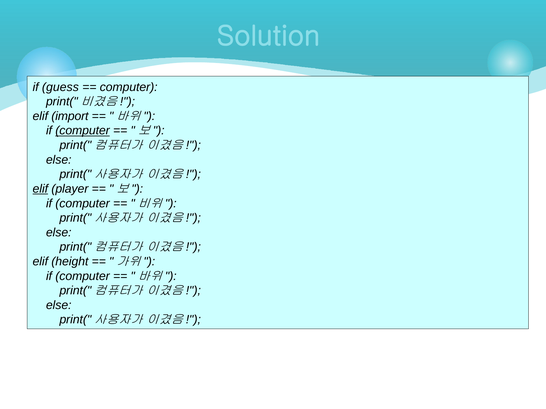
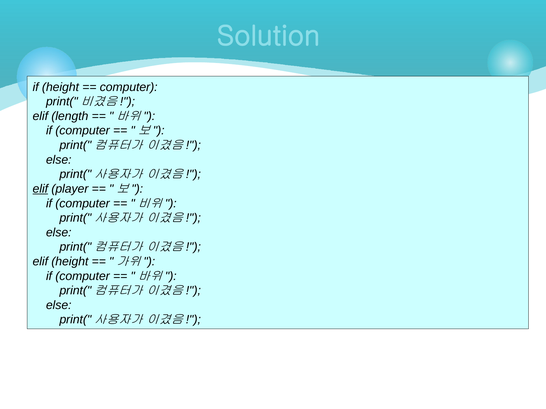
if guess: guess -> height
import: import -> length
computer at (83, 131) underline: present -> none
